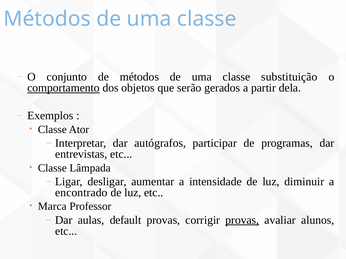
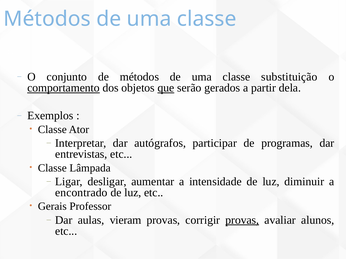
que underline: none -> present
Marca: Marca -> Gerais
default: default -> vieram
